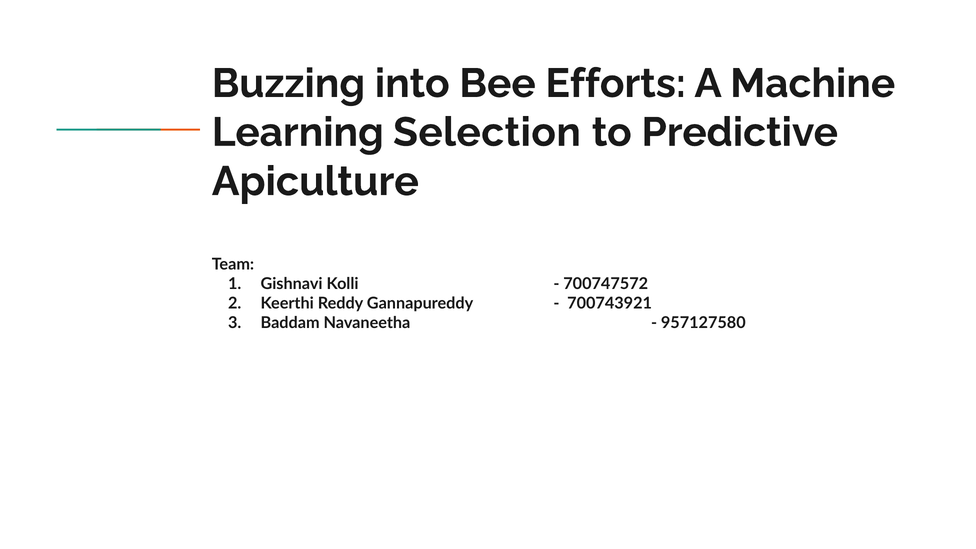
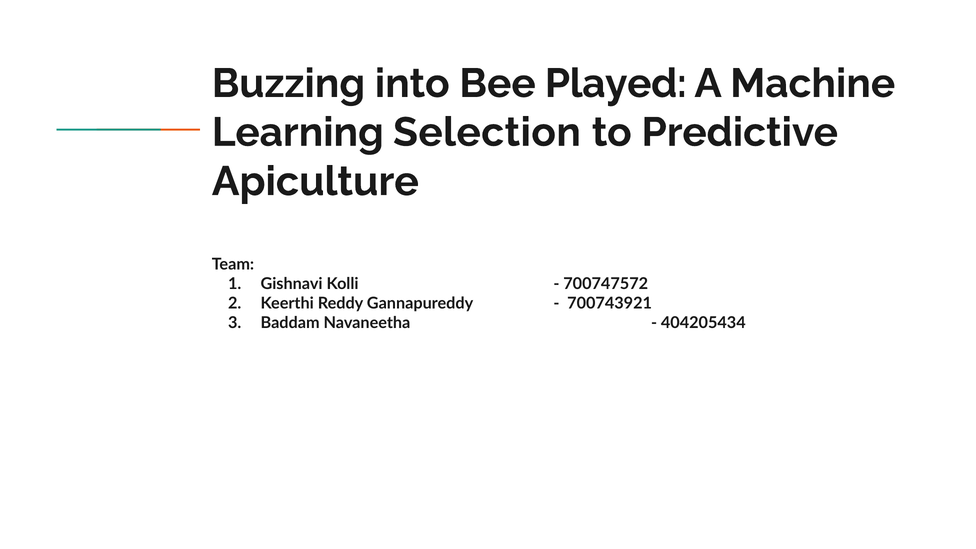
Efforts: Efforts -> Played
957127580: 957127580 -> 404205434
